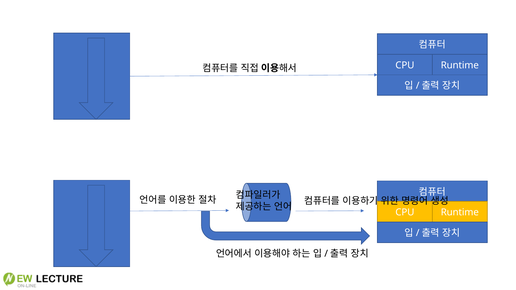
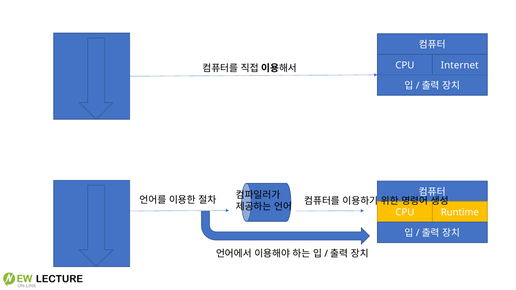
Runtime at (460, 65): Runtime -> Internet
